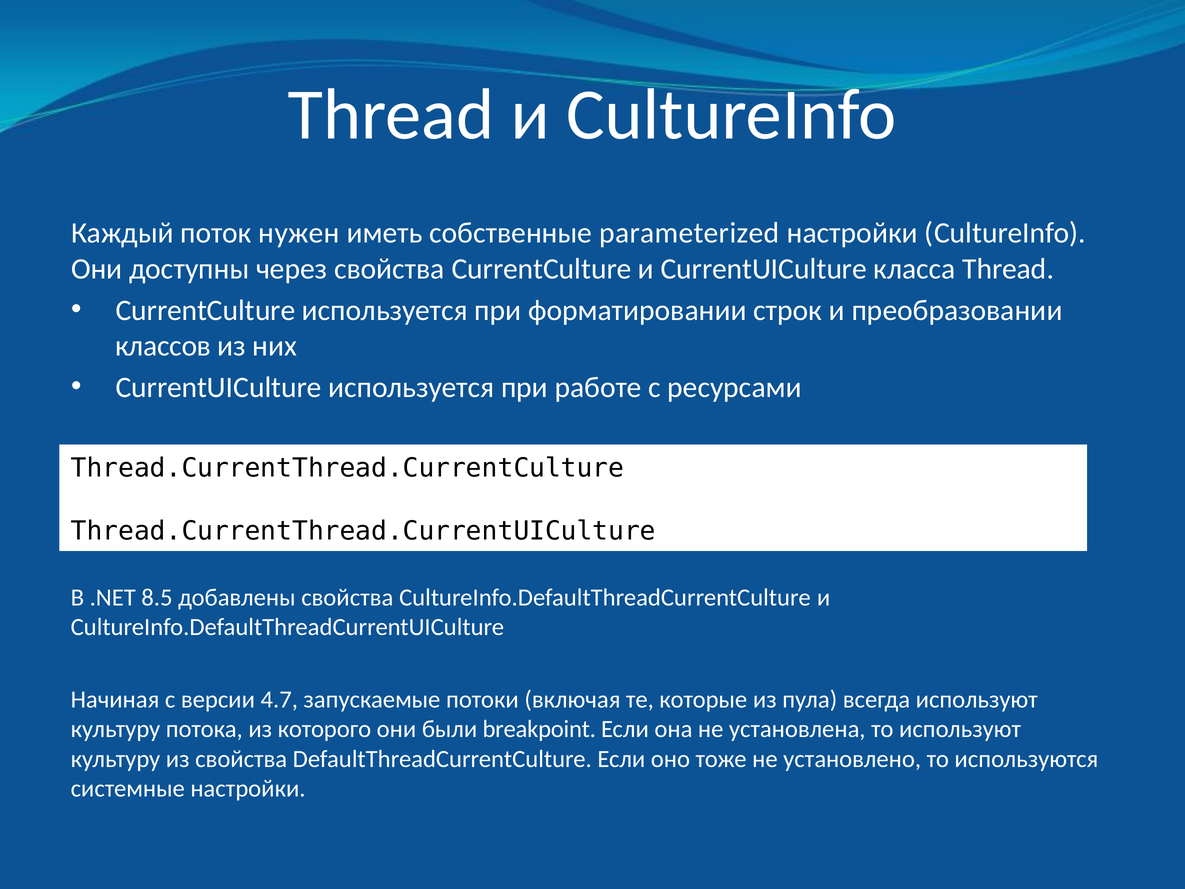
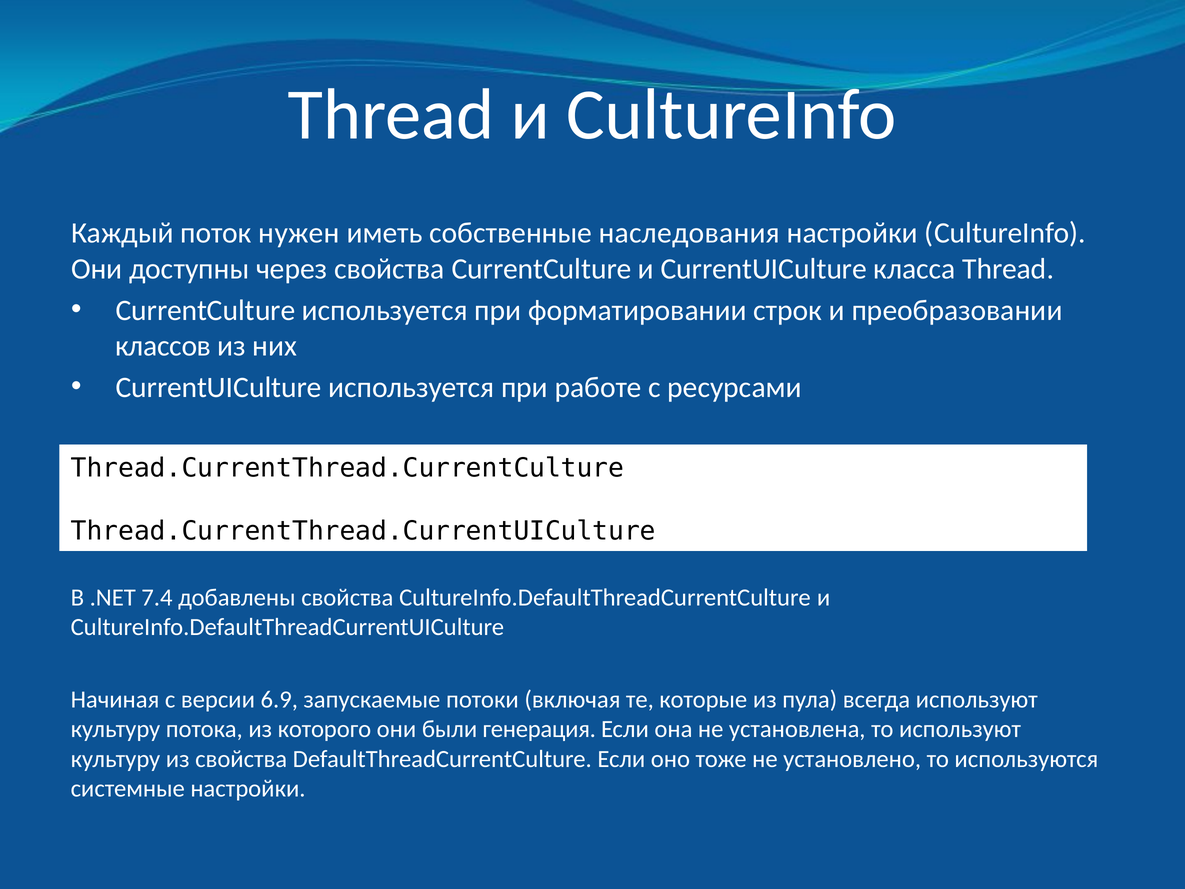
parameterized: parameterized -> наследования
8.5: 8.5 -> 7.4
4.7: 4.7 -> 6.9
breakpoint: breakpoint -> генерация
